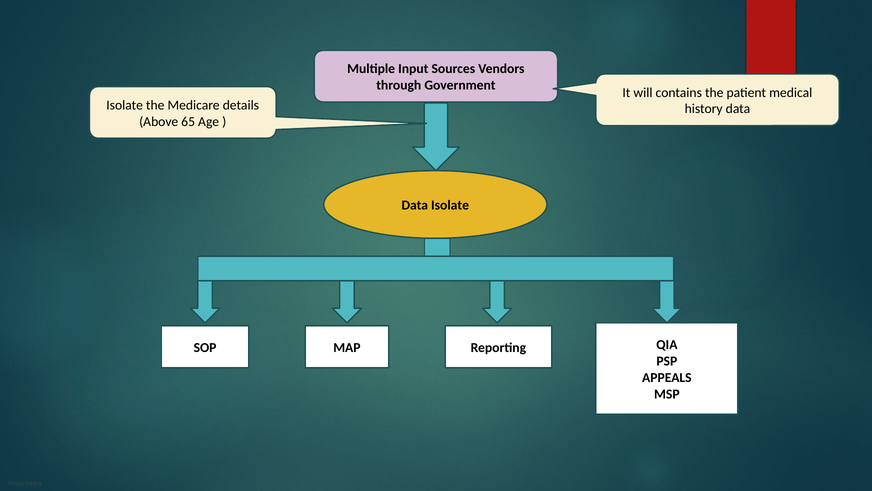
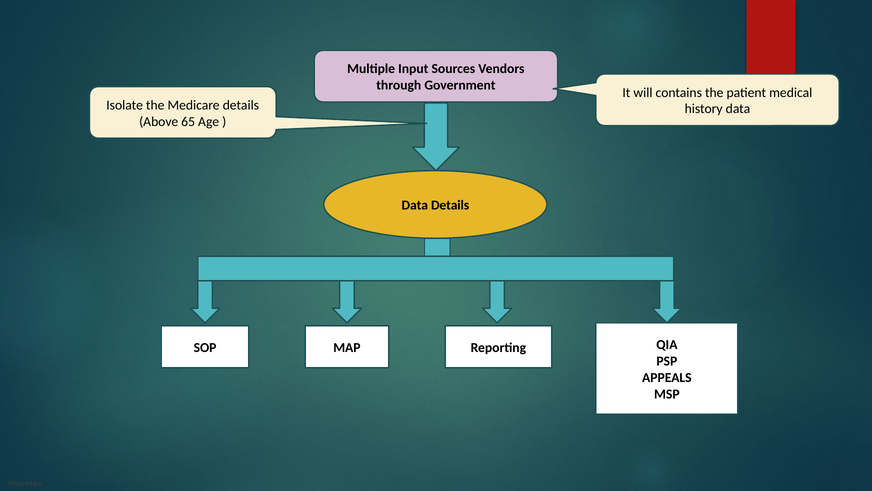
Isolate at (450, 205): Isolate -> Details
